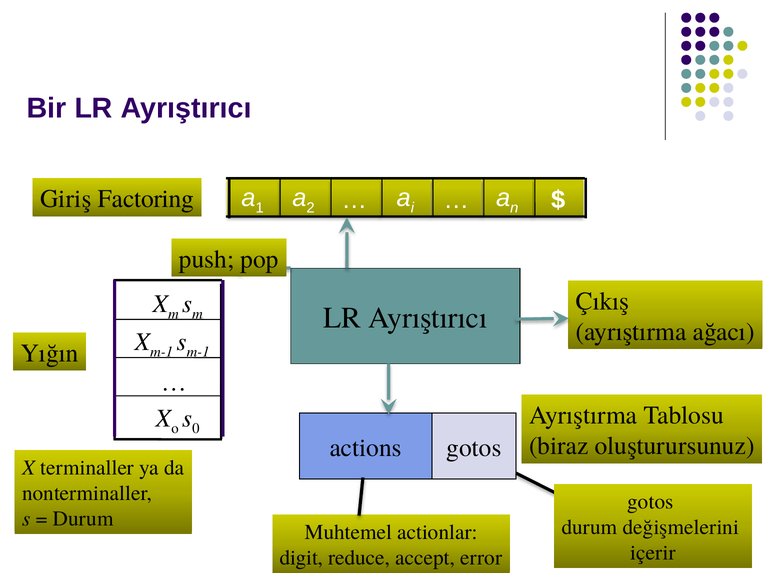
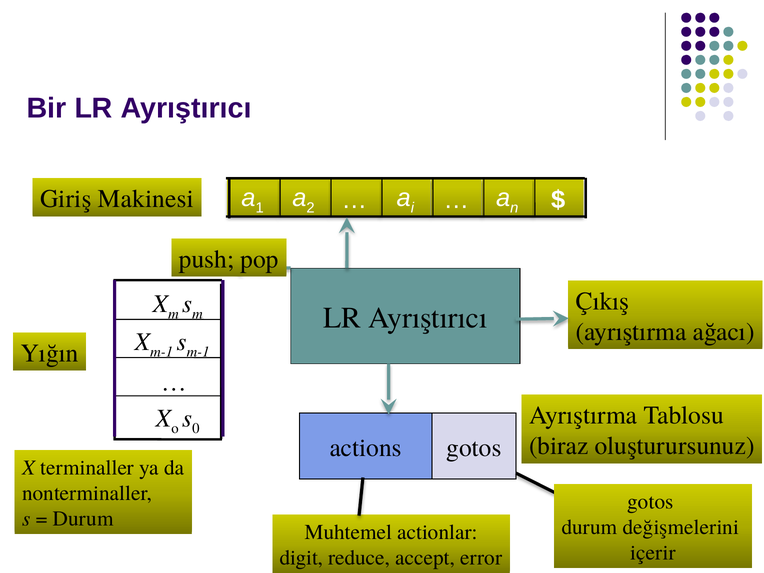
Factoring: Factoring -> Makinesi
